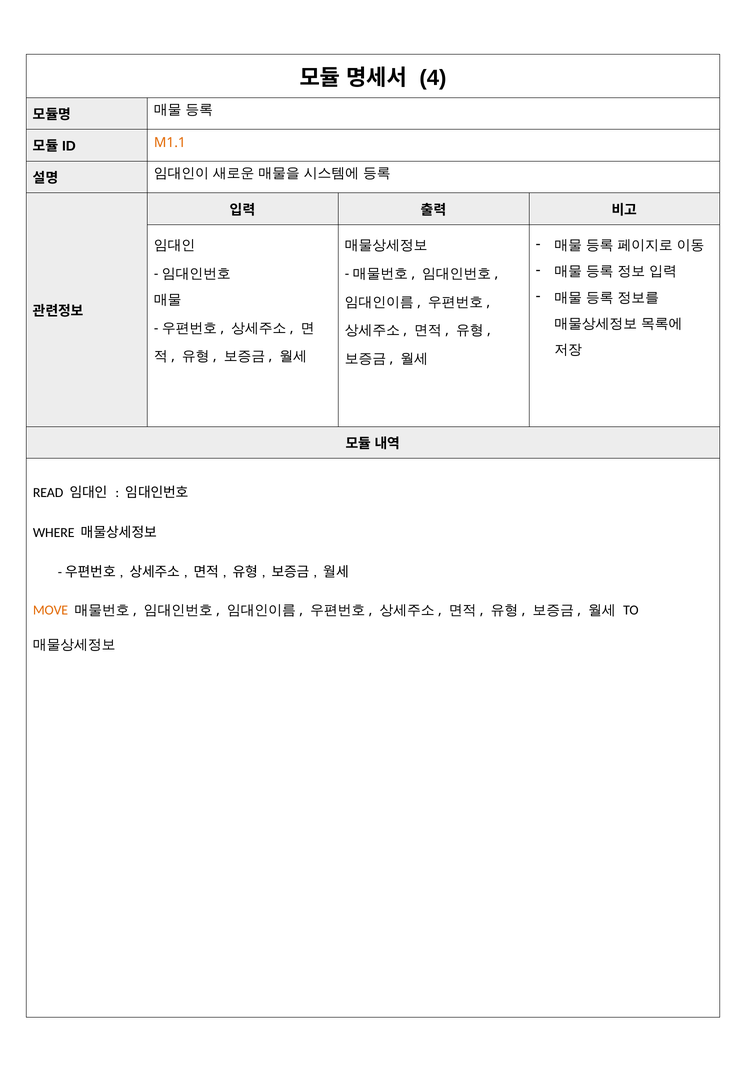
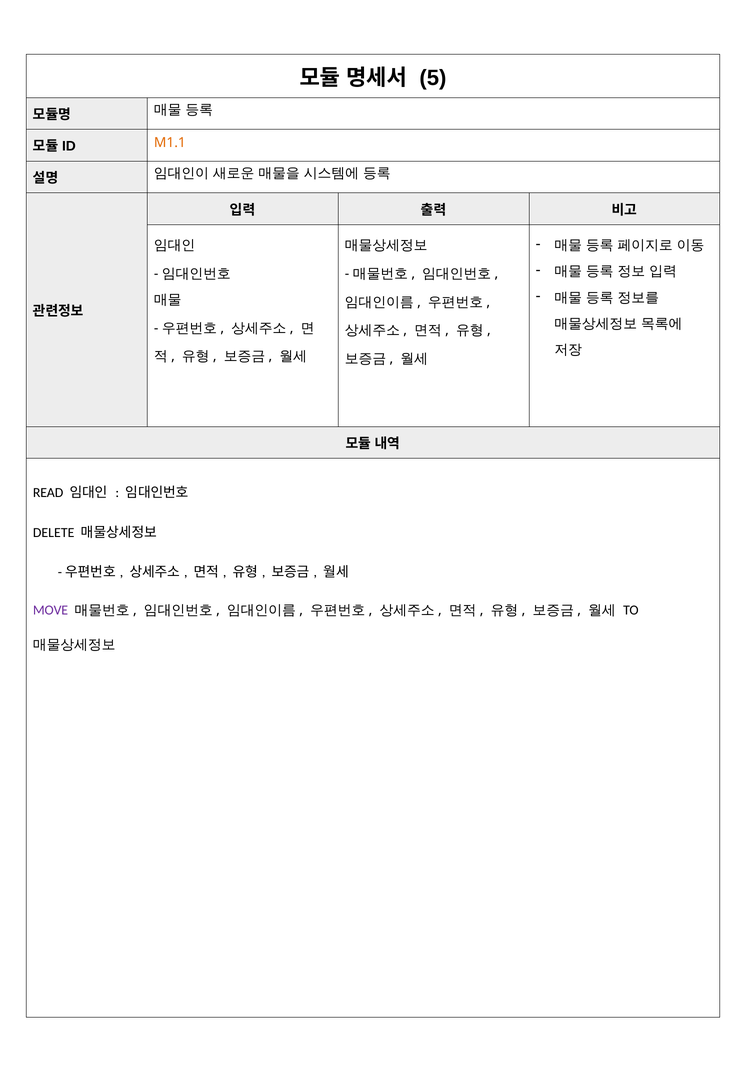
4: 4 -> 5
WHERE: WHERE -> DELETE
MOVE colour: orange -> purple
